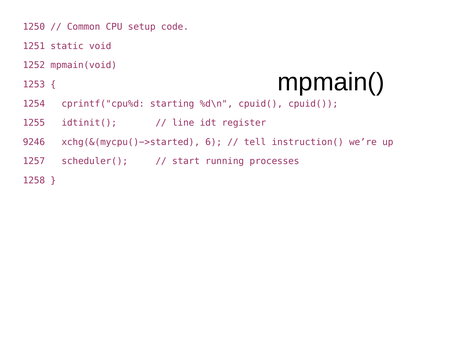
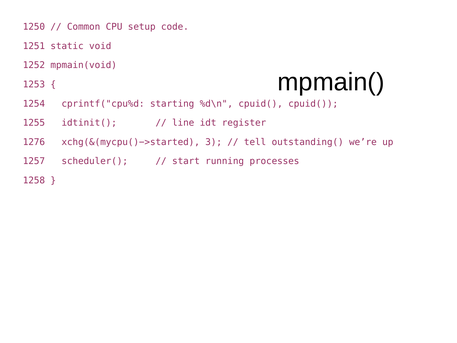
9246: 9246 -> 1276
6: 6 -> 3
instruction(: instruction( -> outstanding(
